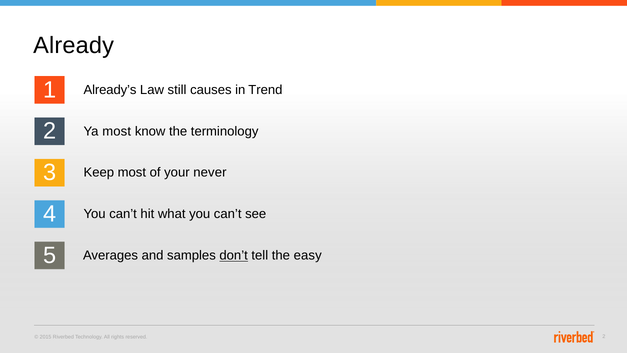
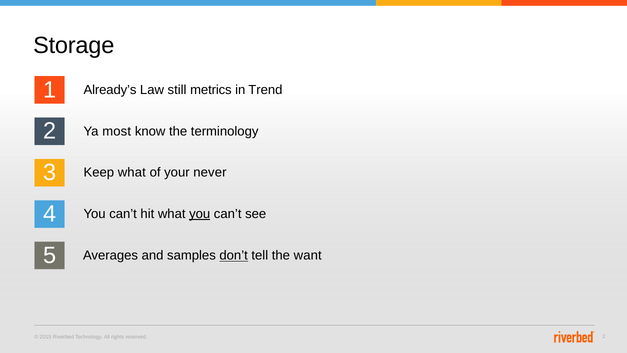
Already: Already -> Storage
causes: causes -> metrics
Keep most: most -> what
you at (200, 214) underline: none -> present
easy: easy -> want
